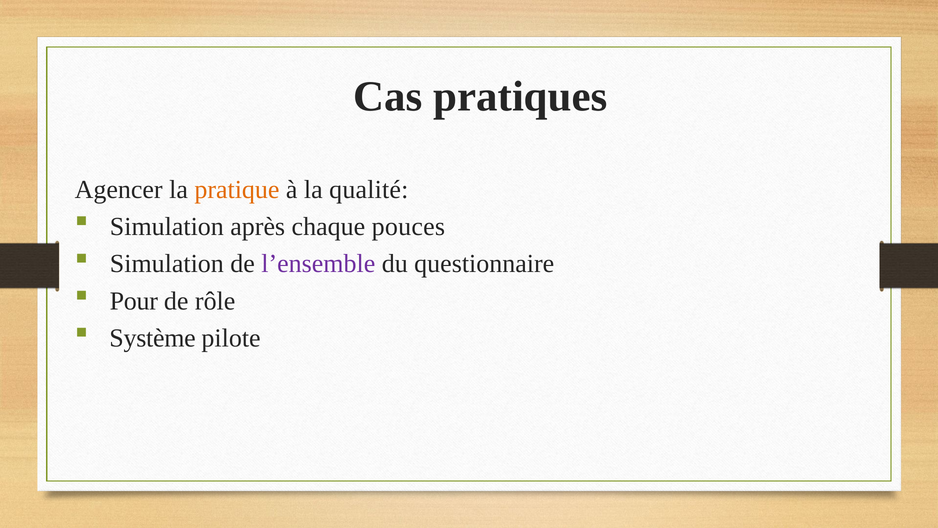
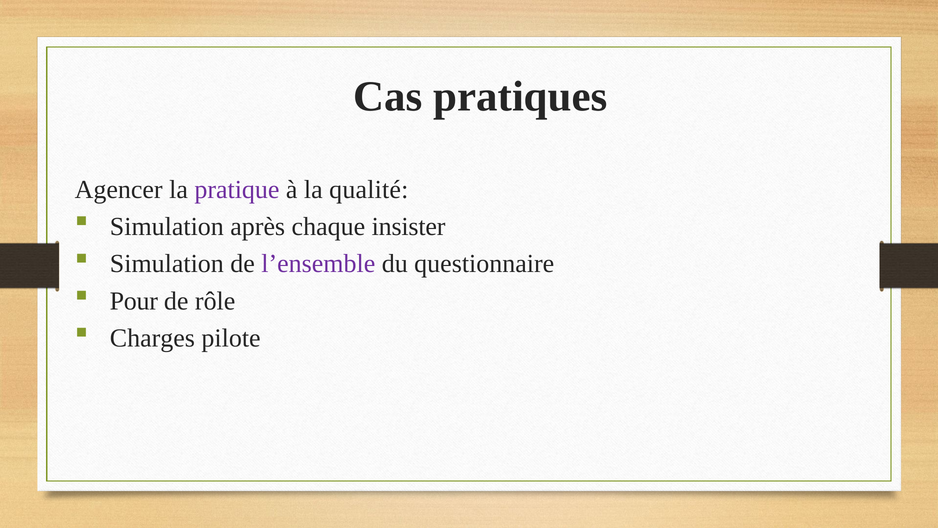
pratique colour: orange -> purple
pouces: pouces -> insister
Système: Système -> Charges
